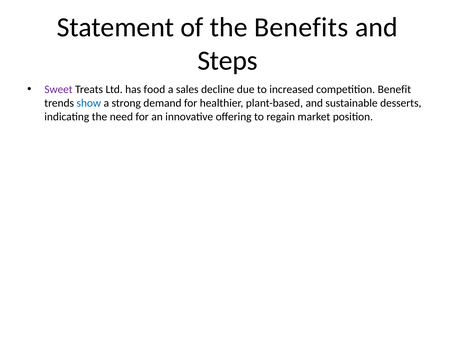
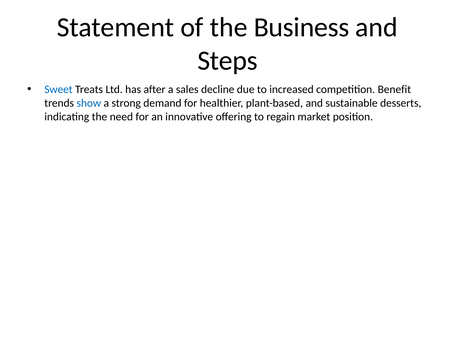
Benefits: Benefits -> Business
Sweet colour: purple -> blue
food: food -> after
